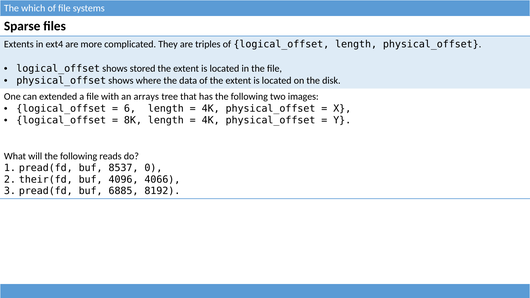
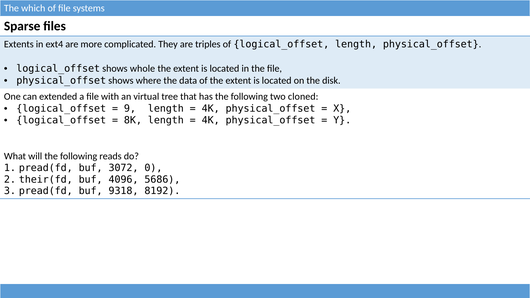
stored: stored -> whole
arrays: arrays -> virtual
images: images -> cloned
6: 6 -> 9
8537: 8537 -> 3072
4066: 4066 -> 5686
6885: 6885 -> 9318
